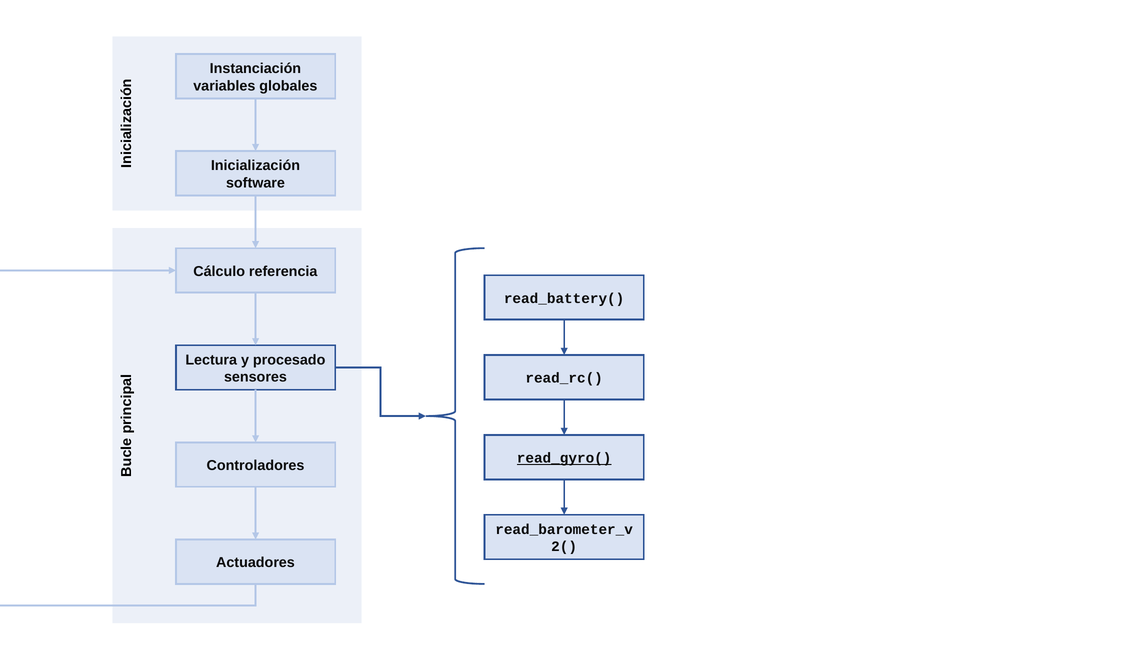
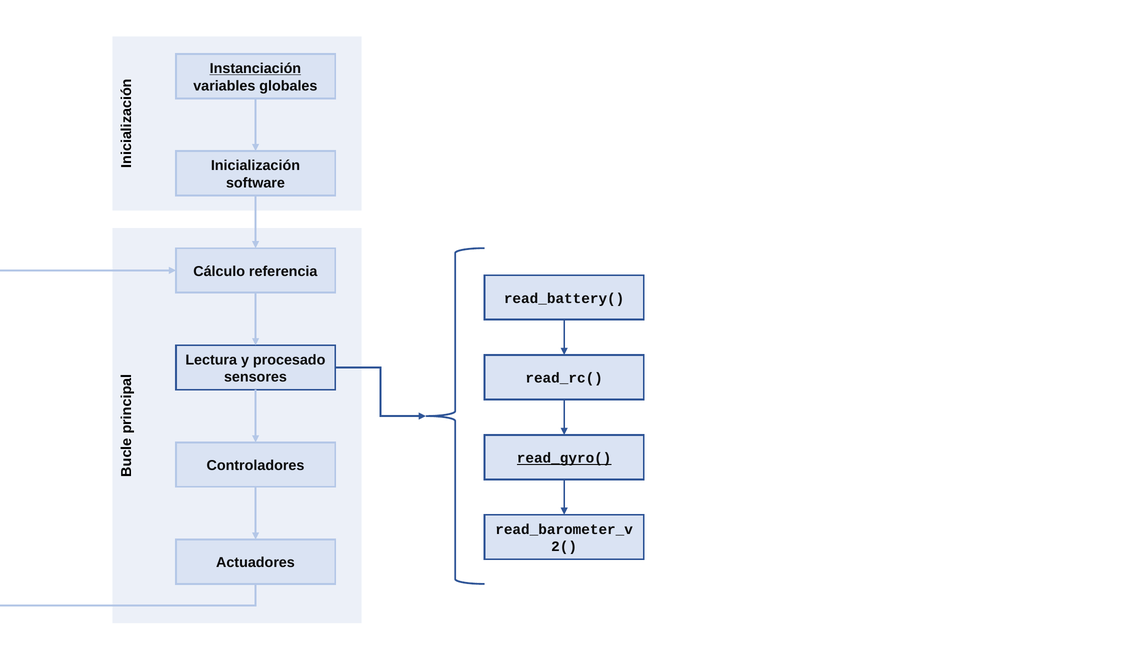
Instanciación underline: none -> present
